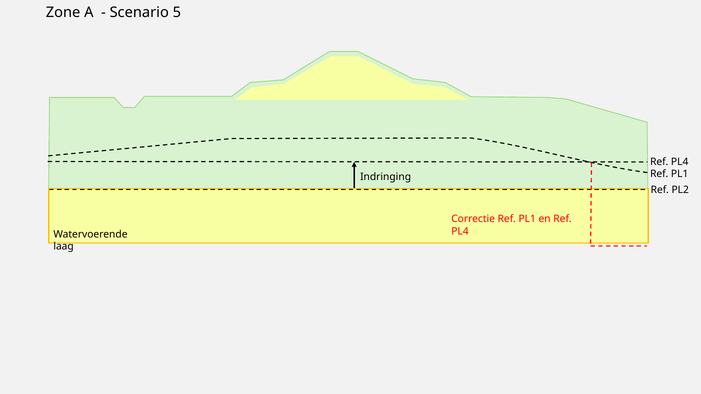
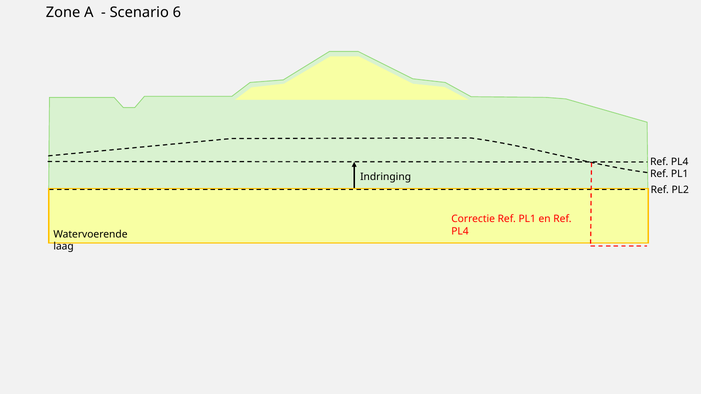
5: 5 -> 6
